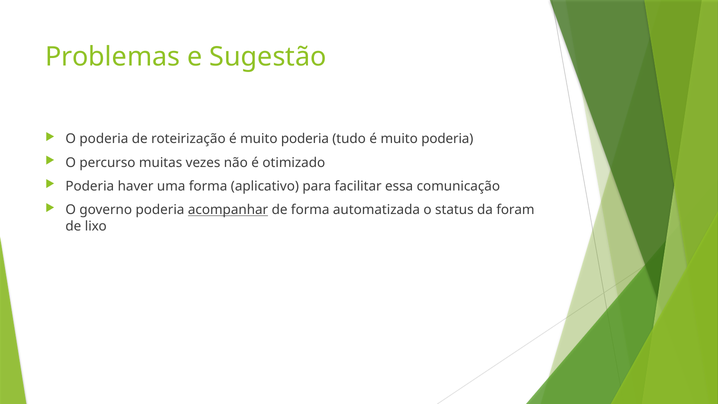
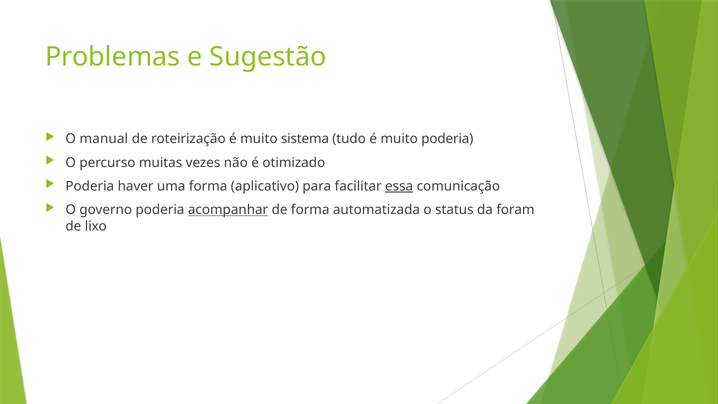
O poderia: poderia -> manual
roteirização é muito poderia: poderia -> sistema
essa underline: none -> present
